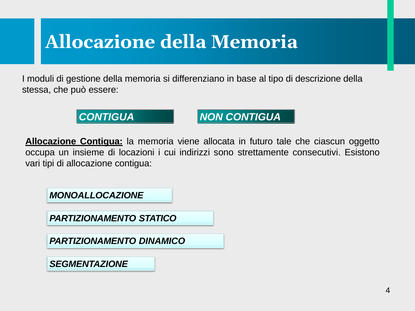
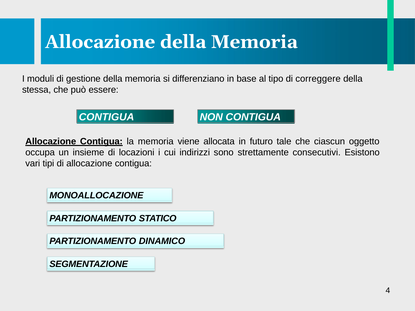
descrizione: descrizione -> correggere
